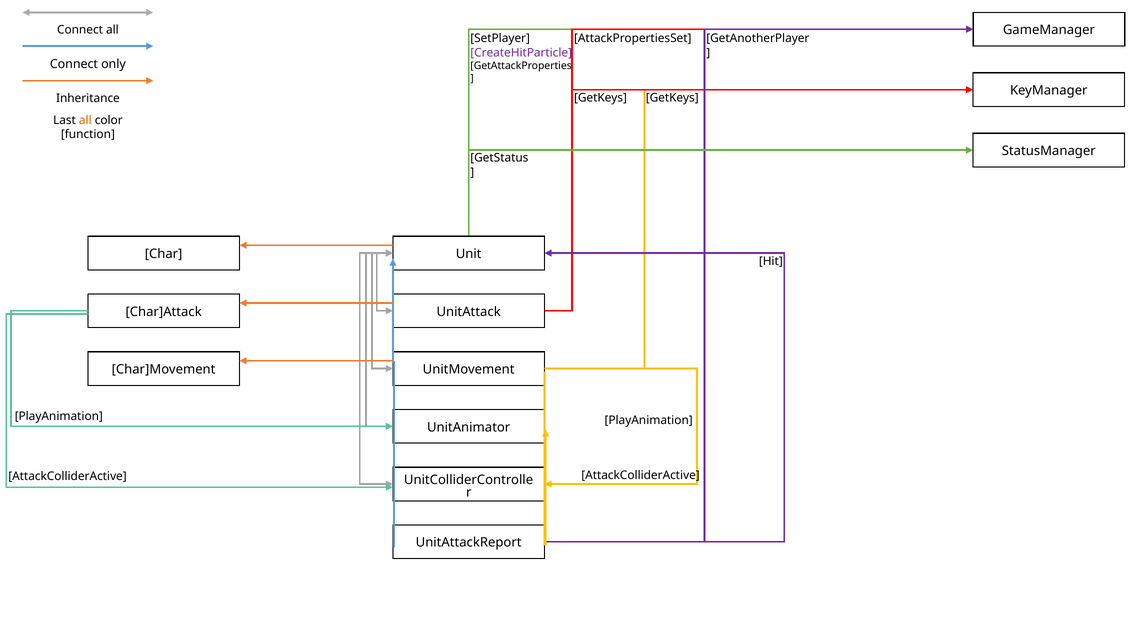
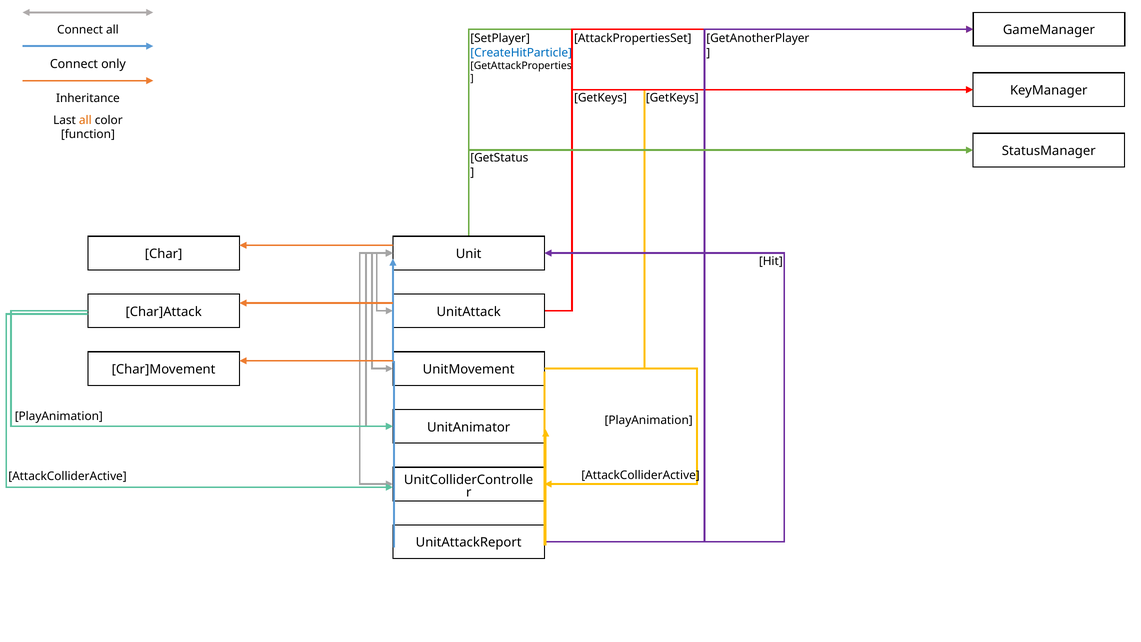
CreateHitParticle colour: purple -> blue
